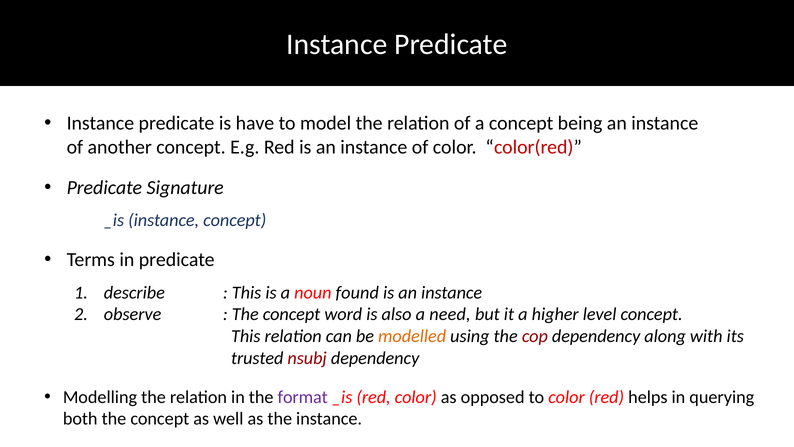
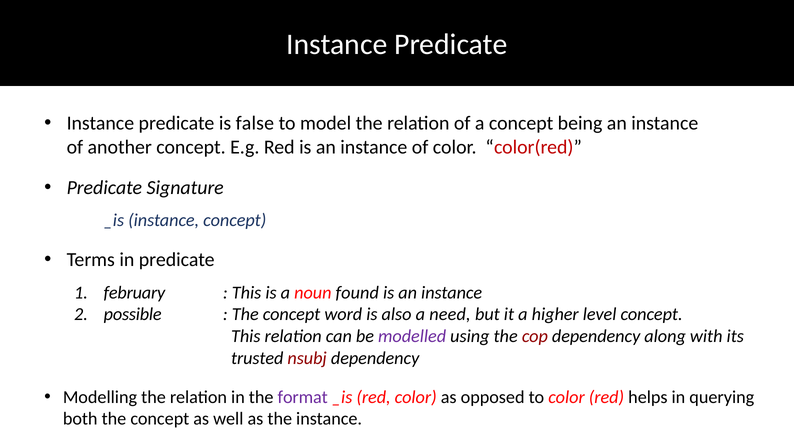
have: have -> false
describe: describe -> february
observe: observe -> possible
modelled colour: orange -> purple
